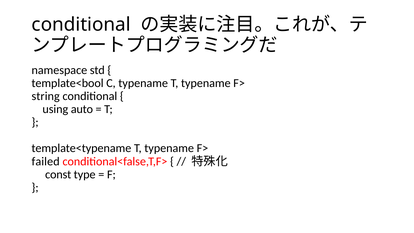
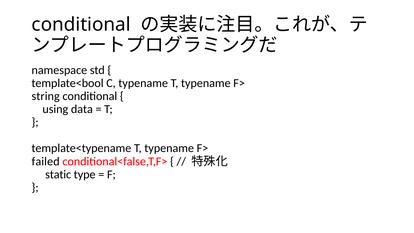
auto: auto -> data
const: const -> static
